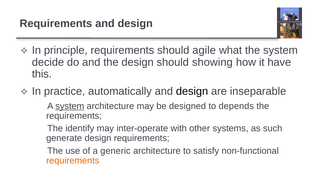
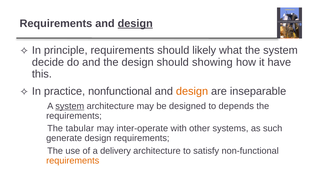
design at (135, 23) underline: none -> present
agile: agile -> likely
automatically: automatically -> nonfunctional
design at (192, 91) colour: black -> orange
identify: identify -> tabular
generic: generic -> delivery
